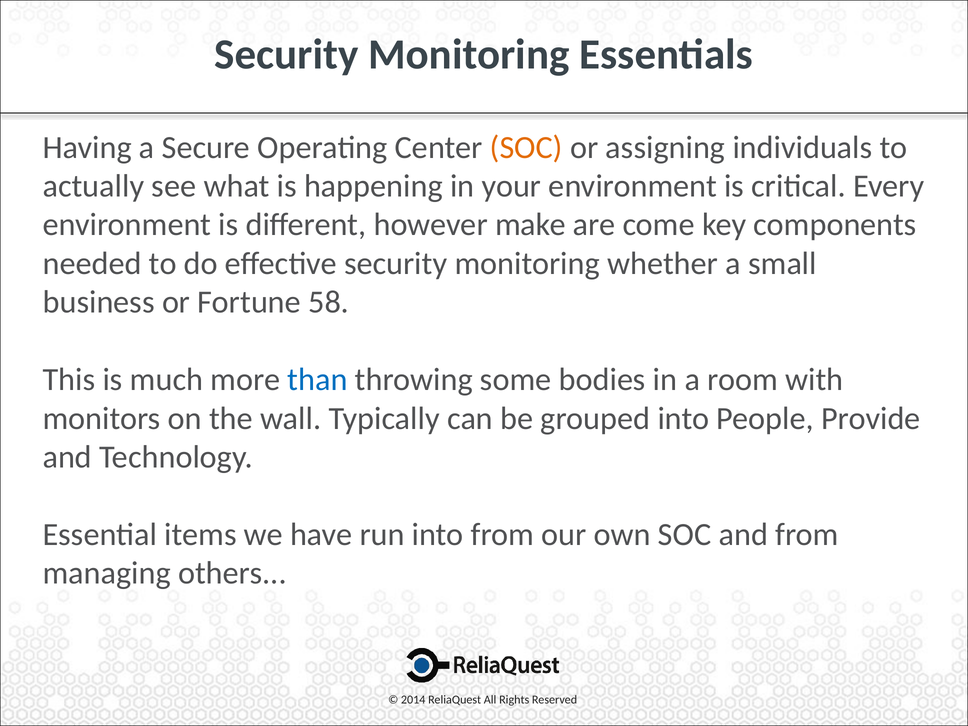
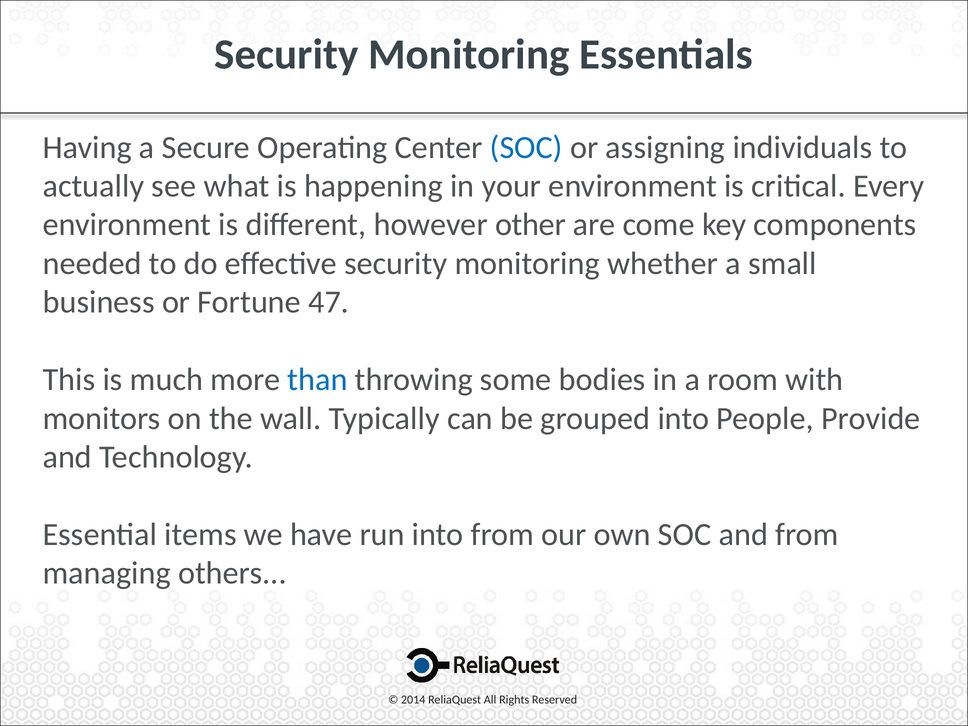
SOC at (526, 147) colour: orange -> blue
make: make -> other
58: 58 -> 47
